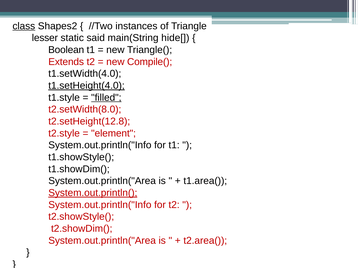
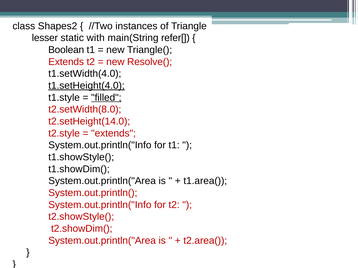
class underline: present -> none
said: said -> with
hide[: hide[ -> refer[
Compile(: Compile( -> Resolve(
t2.setHeight(12.8: t2.setHeight(12.8 -> t2.setHeight(14.0
element at (114, 133): element -> extends
System.out.println( underline: present -> none
